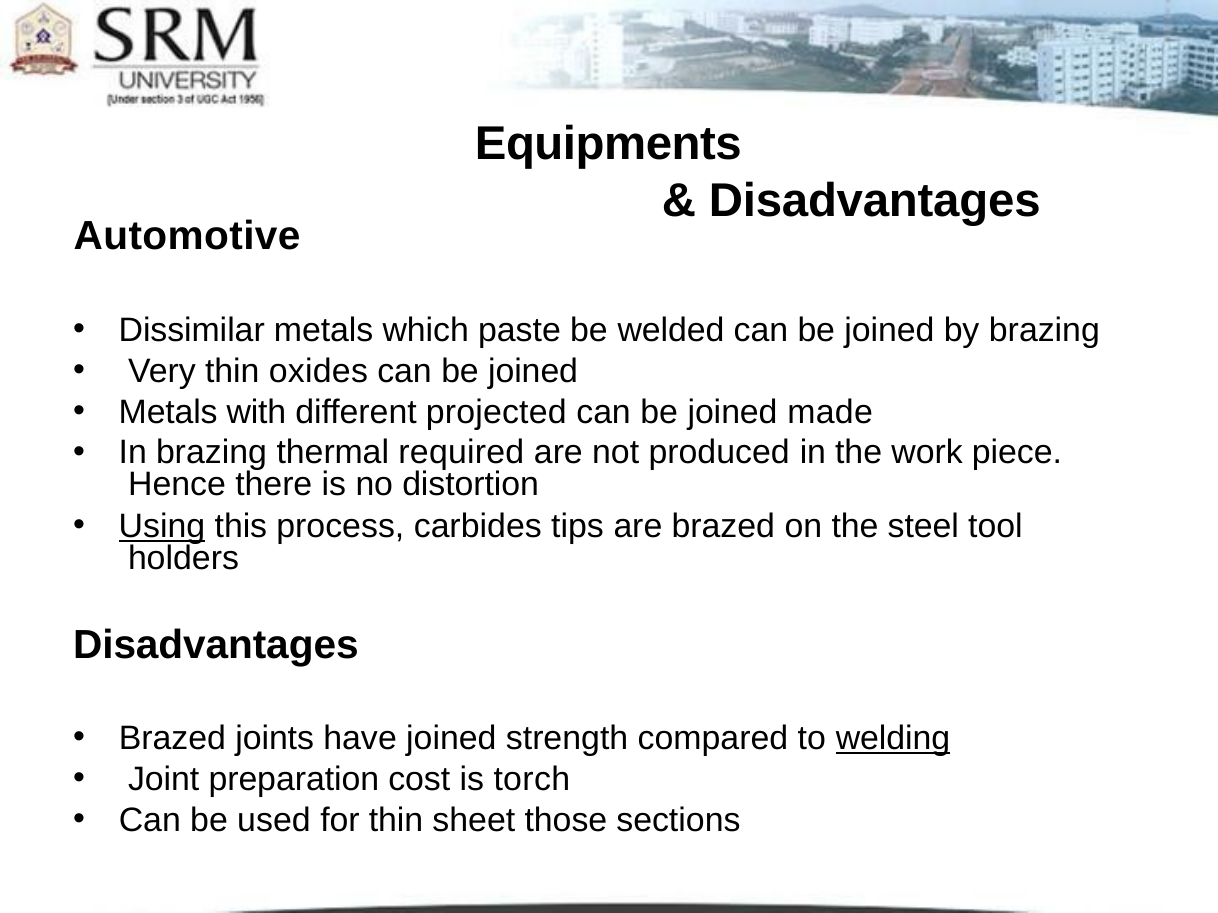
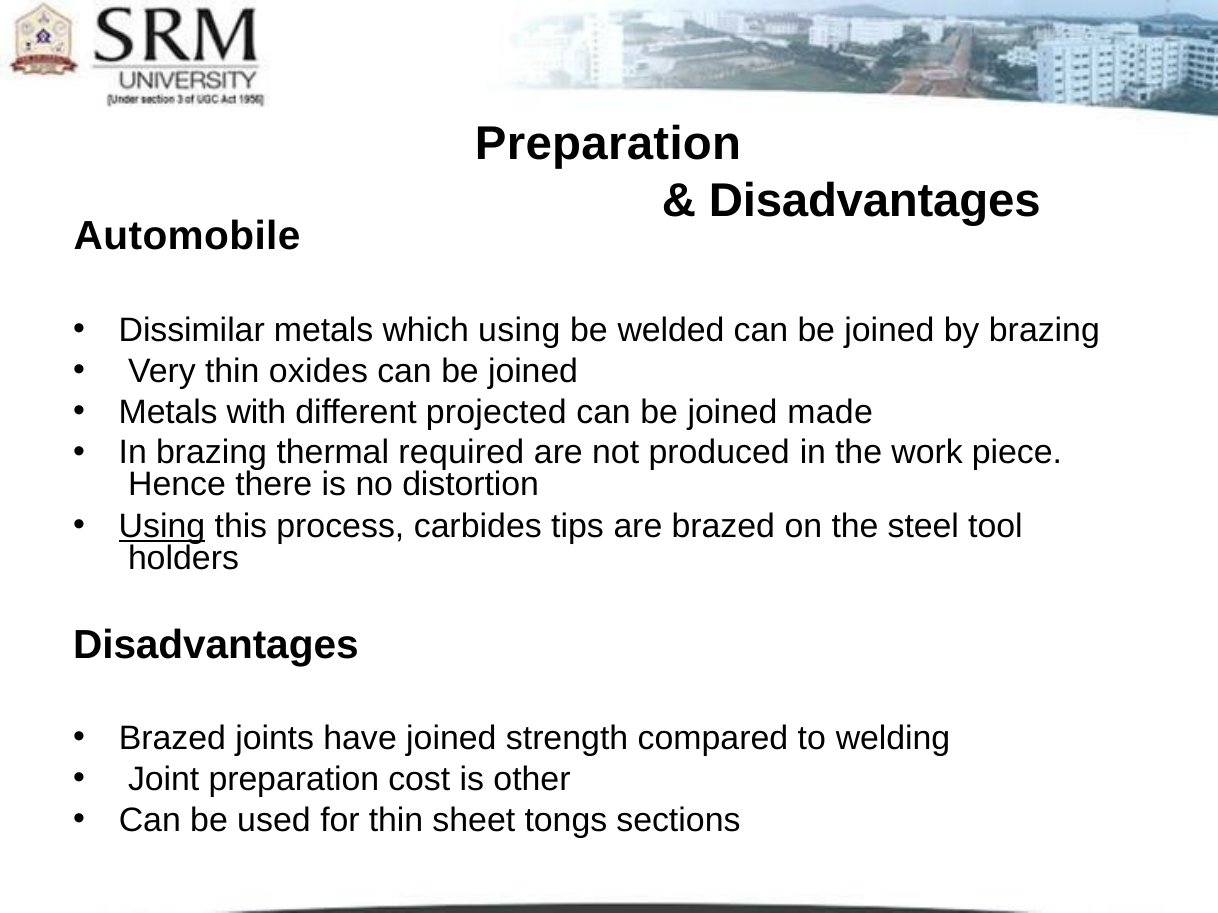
Equipments at (608, 144): Equipments -> Preparation
Automotive: Automotive -> Automobile
which paste: paste -> using
welding underline: present -> none
torch: torch -> other
those: those -> tongs
